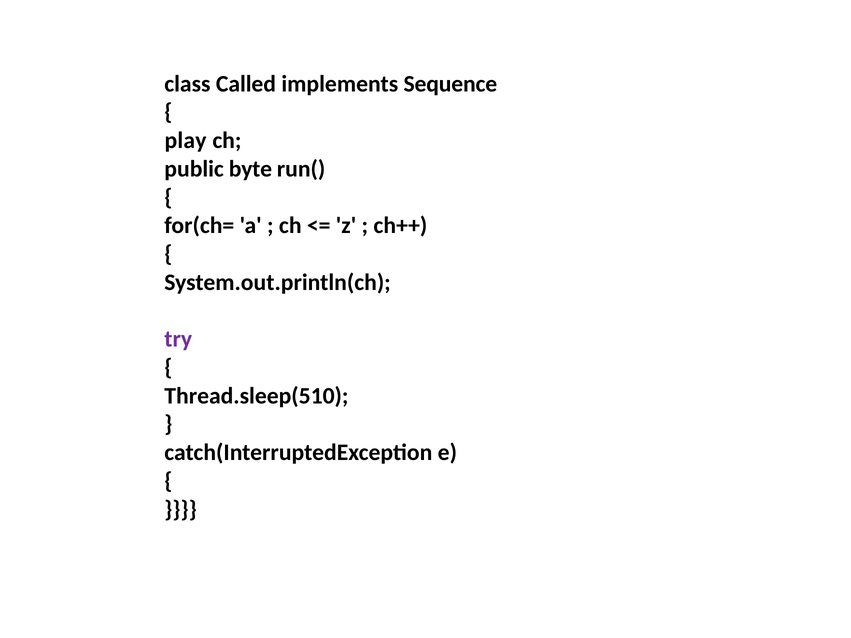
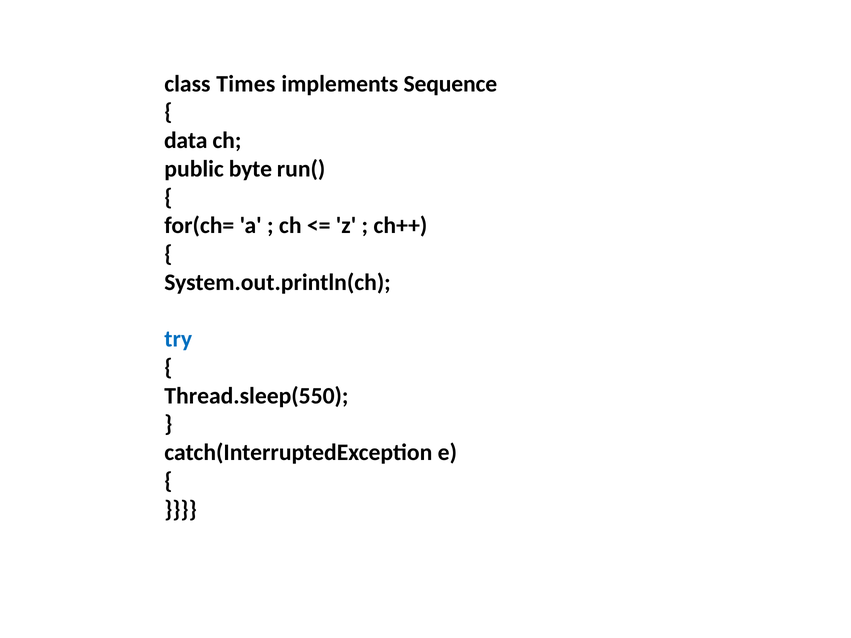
Called: Called -> Times
play: play -> data
try colour: purple -> blue
Thread.sleep(510: Thread.sleep(510 -> Thread.sleep(550
